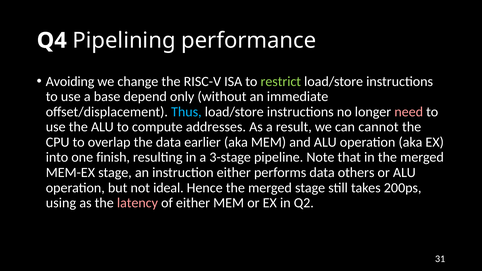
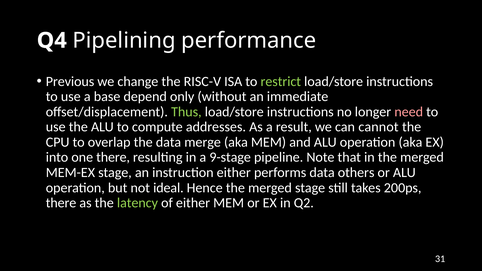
Avoiding: Avoiding -> Previous
Thus colour: light blue -> light green
earlier: earlier -> merge
one finish: finish -> there
3-stage: 3-stage -> 9-stage
using at (61, 203): using -> there
latency colour: pink -> light green
